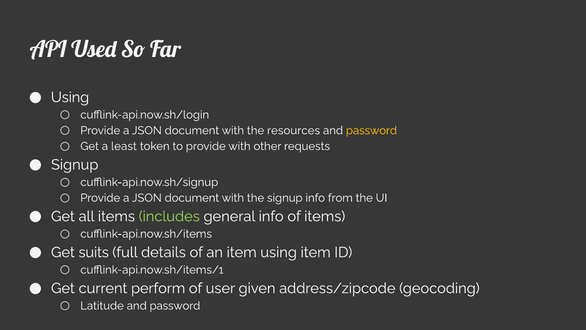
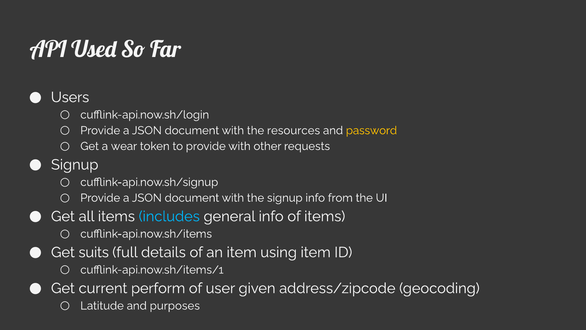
Using at (70, 97): Using -> Users
least: least -> wear
includes colour: light green -> light blue
Latitude and password: password -> purposes
